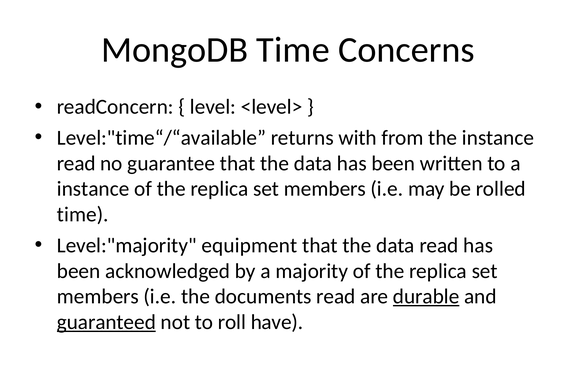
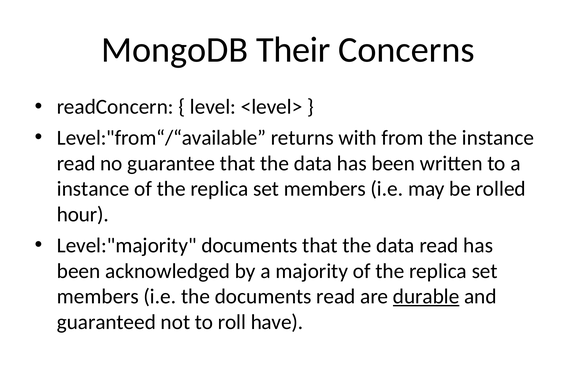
MongoDB Time: Time -> Their
Level:"time“/“available: Level:"time“/“available -> Level:"from“/“available
time at (83, 215): time -> hour
Level:"majority equipment: equipment -> documents
guaranteed underline: present -> none
